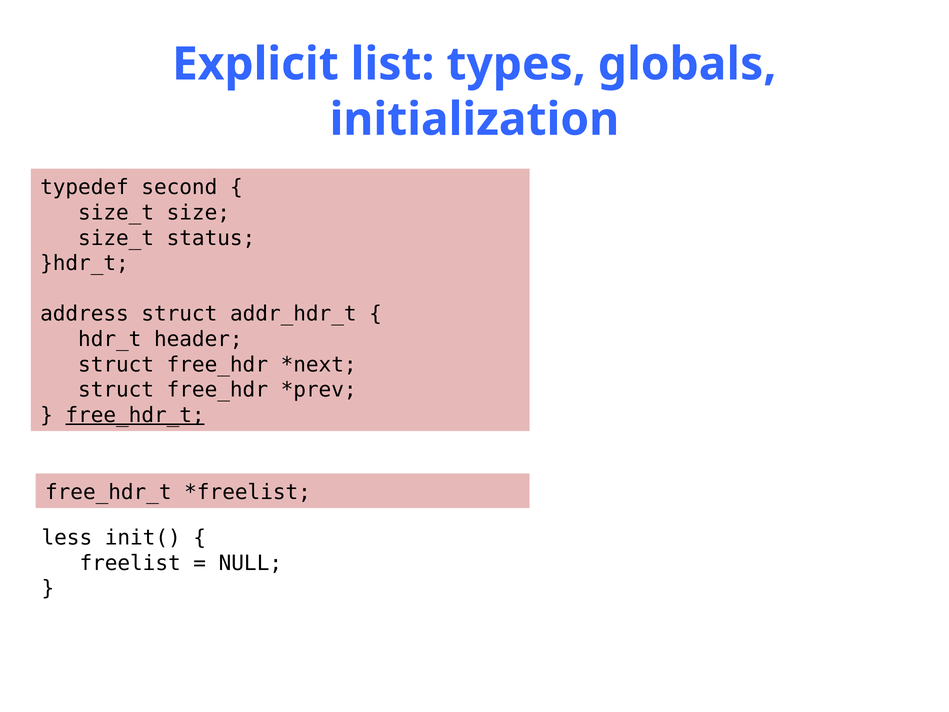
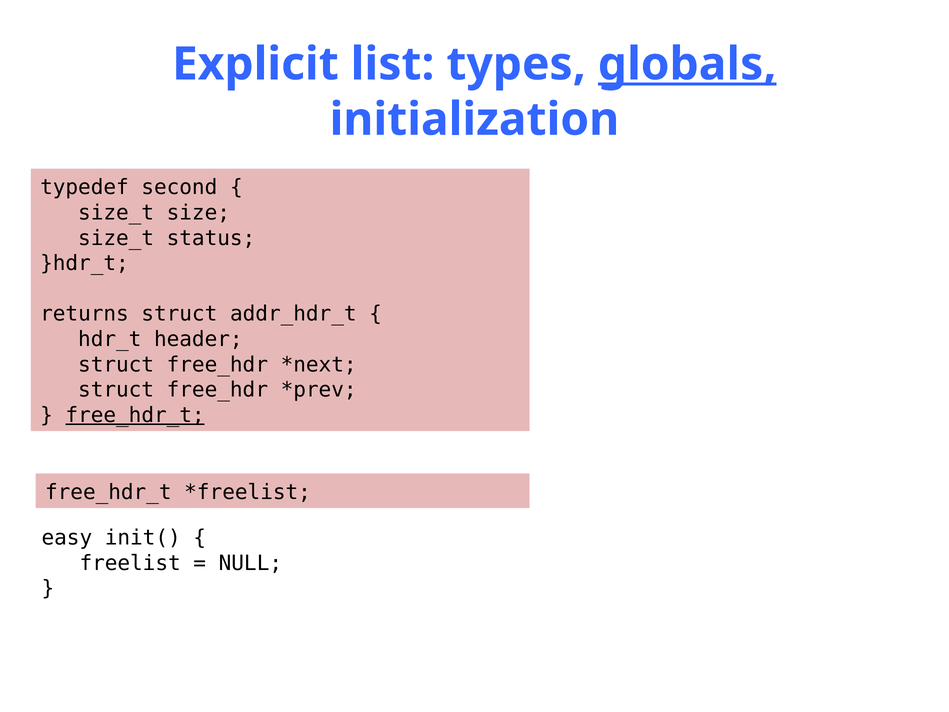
globals underline: none -> present
address: address -> returns
less: less -> easy
